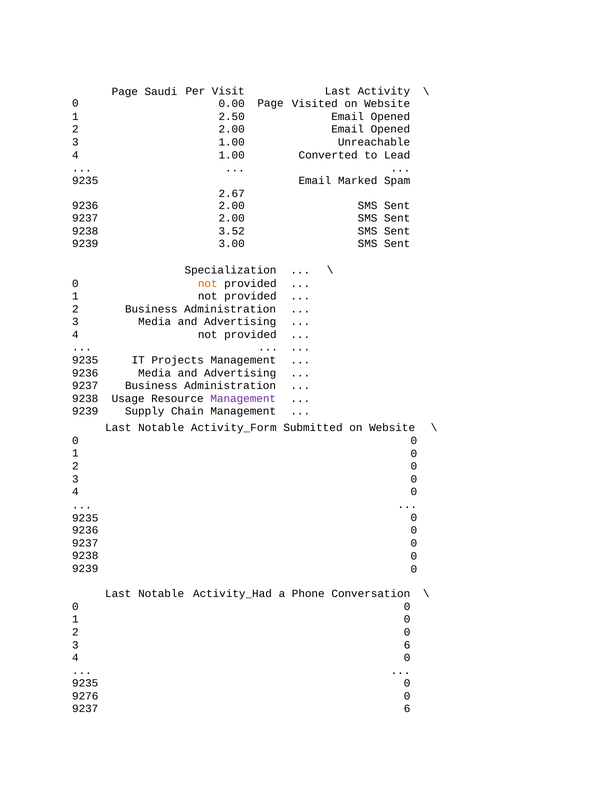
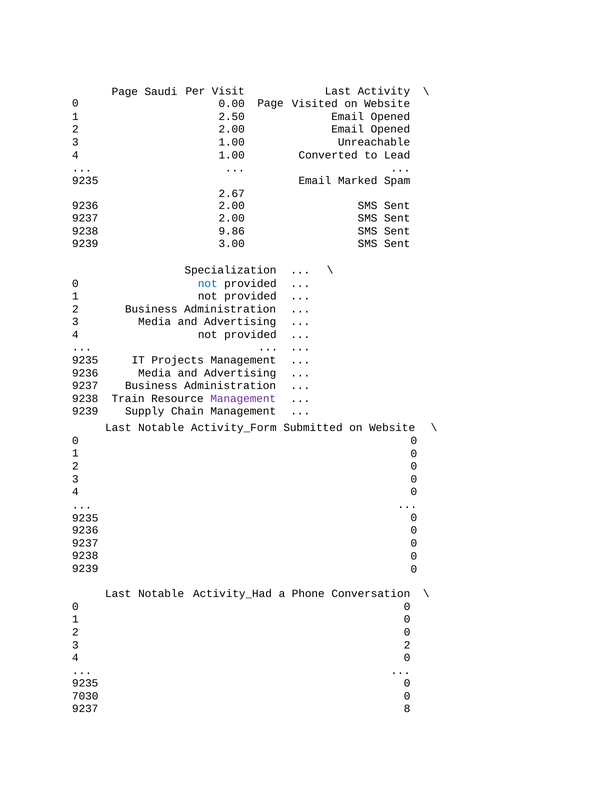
3.52: 3.52 -> 9.86
not at (208, 283) colour: orange -> blue
Usage: Usage -> Train
3 6: 6 -> 2
9276: 9276 -> 7030
9237 6: 6 -> 8
